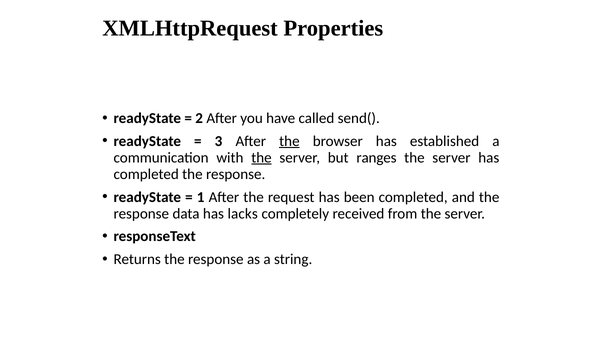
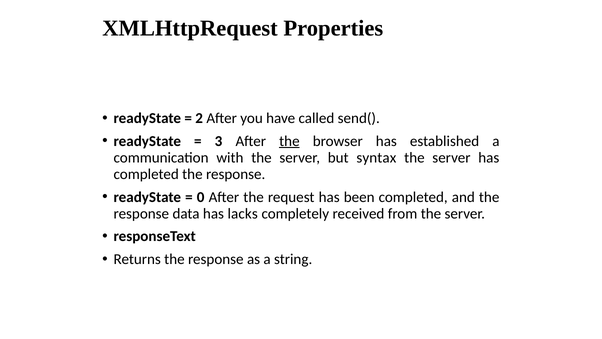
the at (262, 157) underline: present -> none
ranges: ranges -> syntax
1: 1 -> 0
